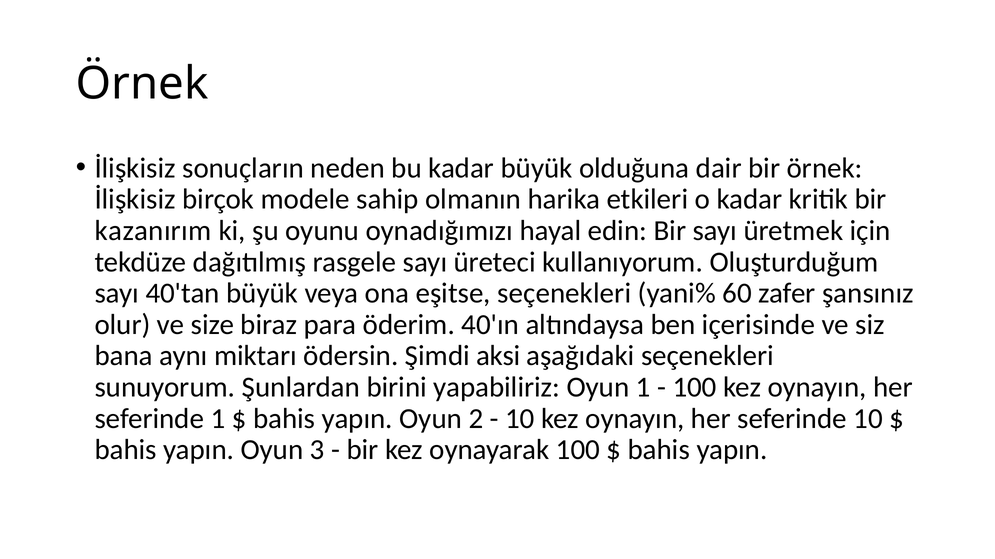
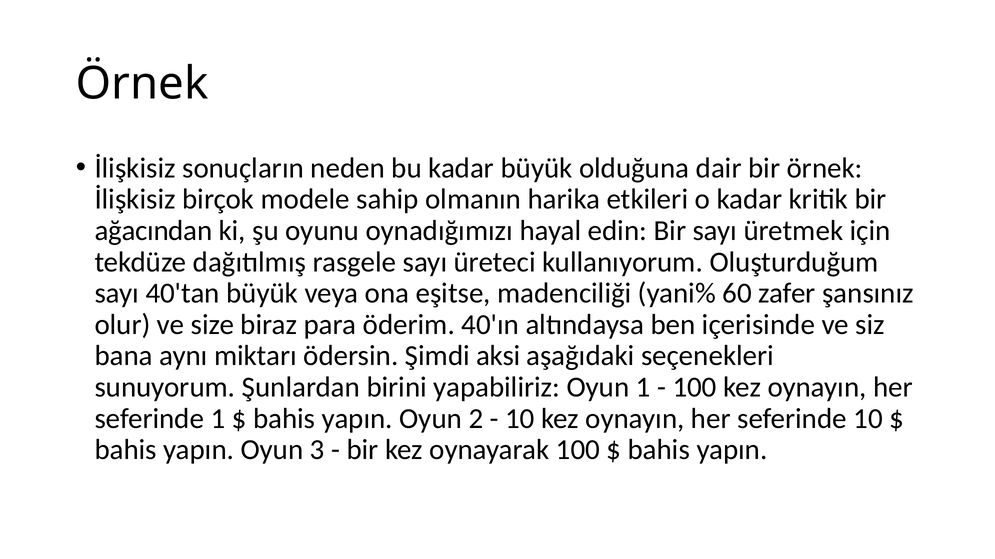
kazanırım: kazanırım -> ağacından
eşitse seçenekleri: seçenekleri -> madenciliği
